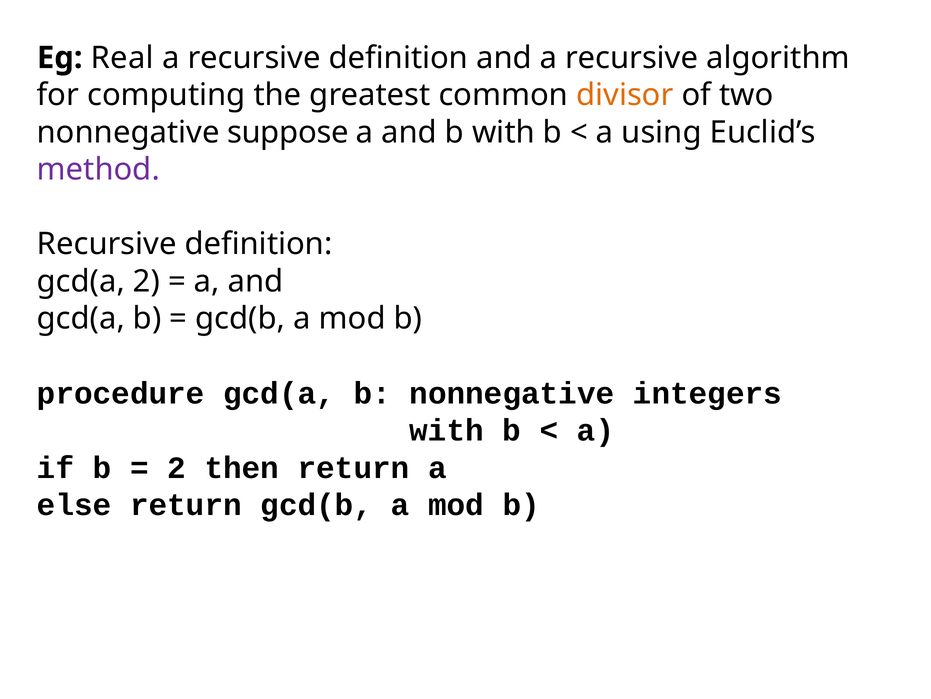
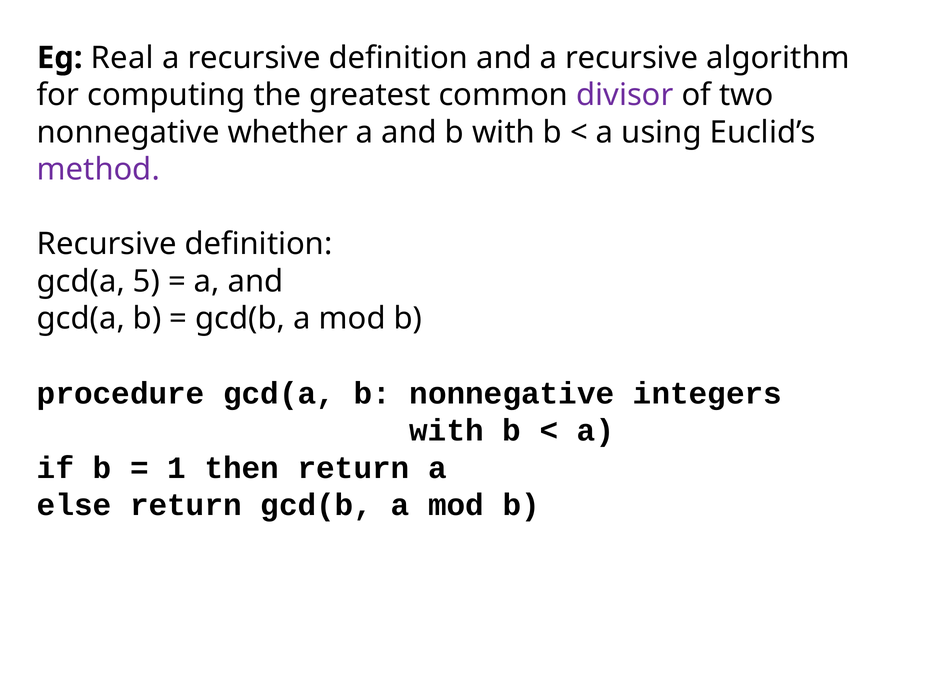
divisor colour: orange -> purple
suppose: suppose -> whether
gcd(a 2: 2 -> 5
2 at (177, 467): 2 -> 1
